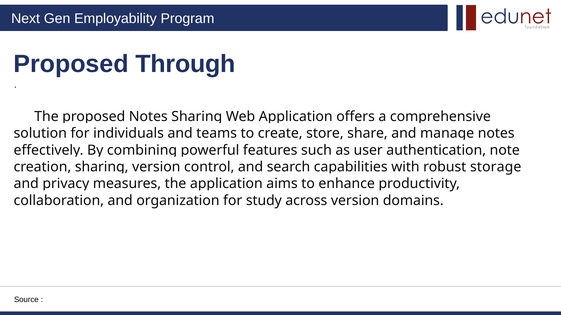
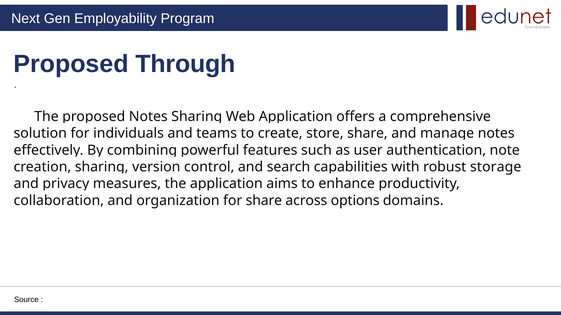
for study: study -> share
across version: version -> options
